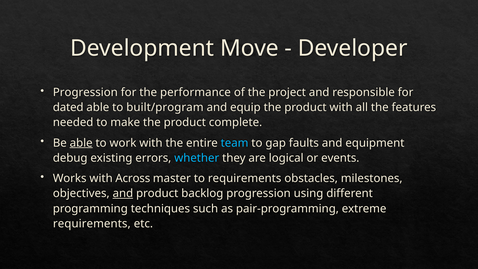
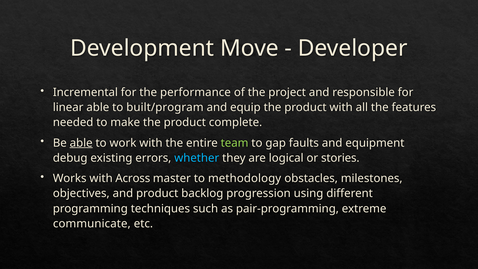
Progression at (85, 92): Progression -> Incremental
dated: dated -> linear
team colour: light blue -> light green
events: events -> stories
to requirements: requirements -> methodology
and at (123, 193) underline: present -> none
requirements at (92, 224): requirements -> communicate
